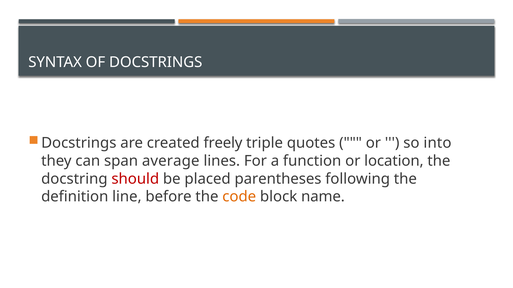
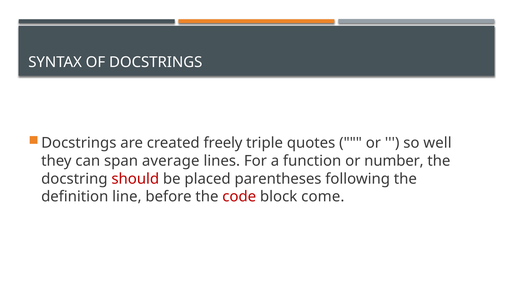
into: into -> well
location: location -> number
code colour: orange -> red
name: name -> come
